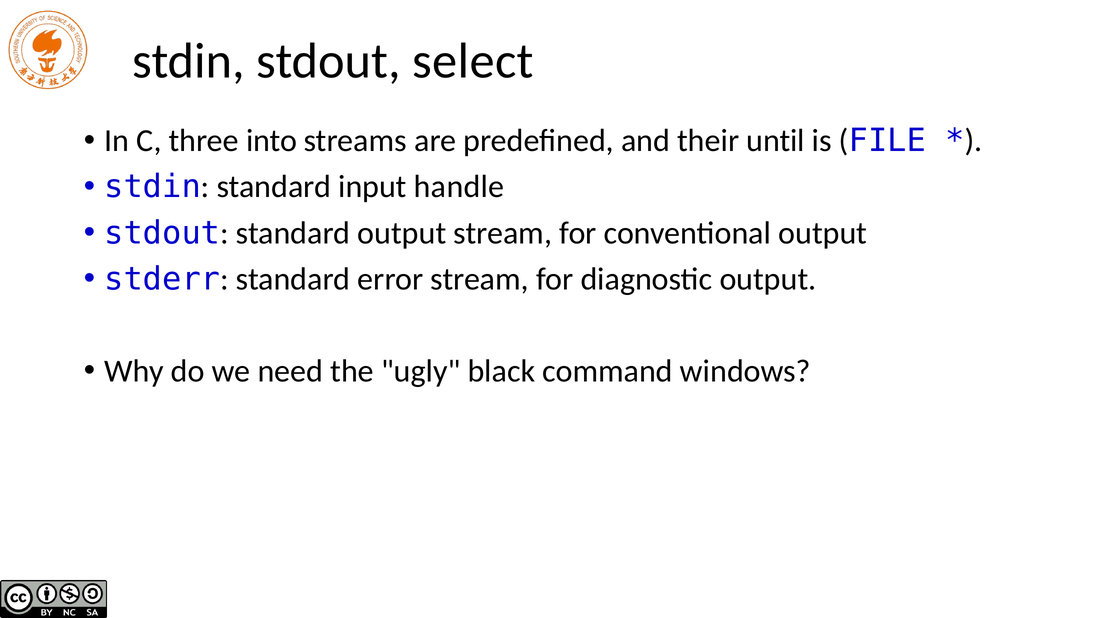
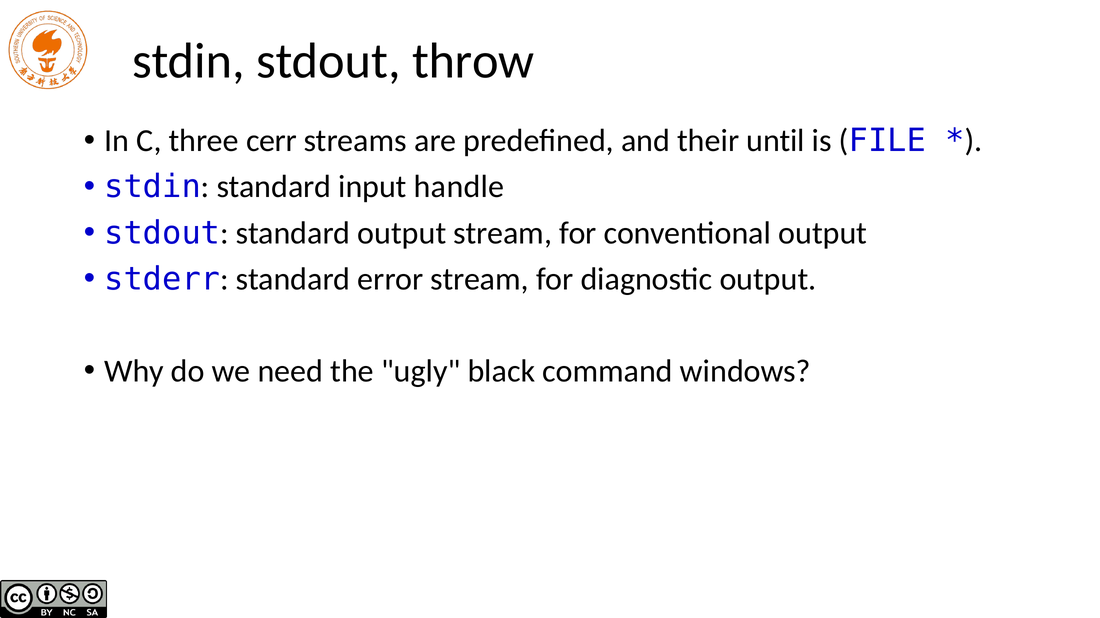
select: select -> throw
into: into -> cerr
